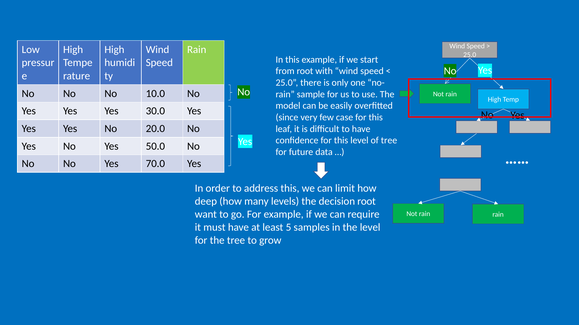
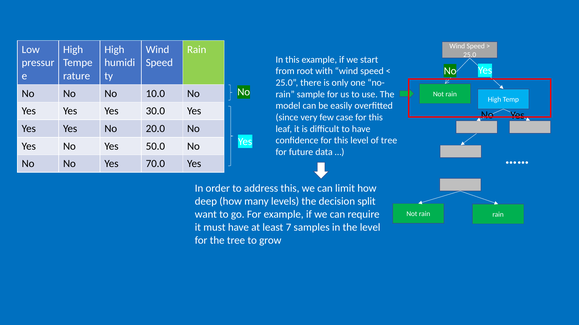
decision root: root -> split
5: 5 -> 7
